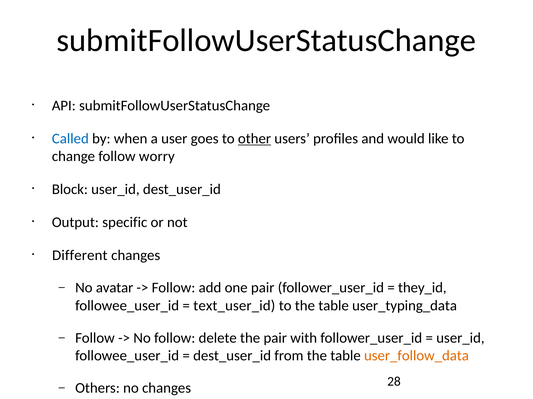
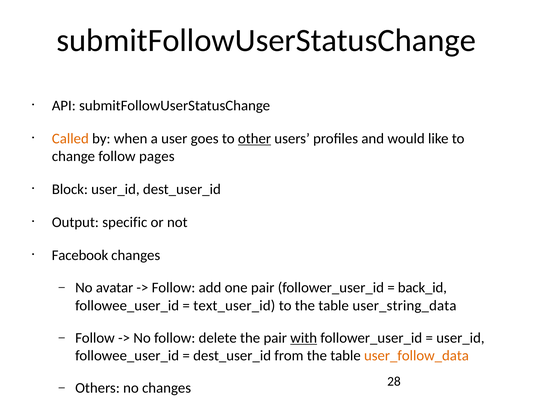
Called colour: blue -> orange
worry: worry -> pages
Different: Different -> Facebook
they_id: they_id -> back_id
user_typing_data: user_typing_data -> user_string_data
with underline: none -> present
